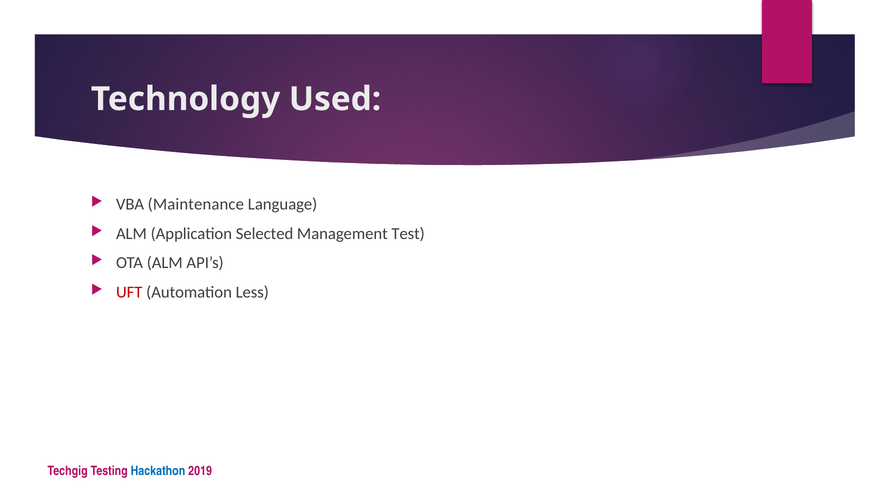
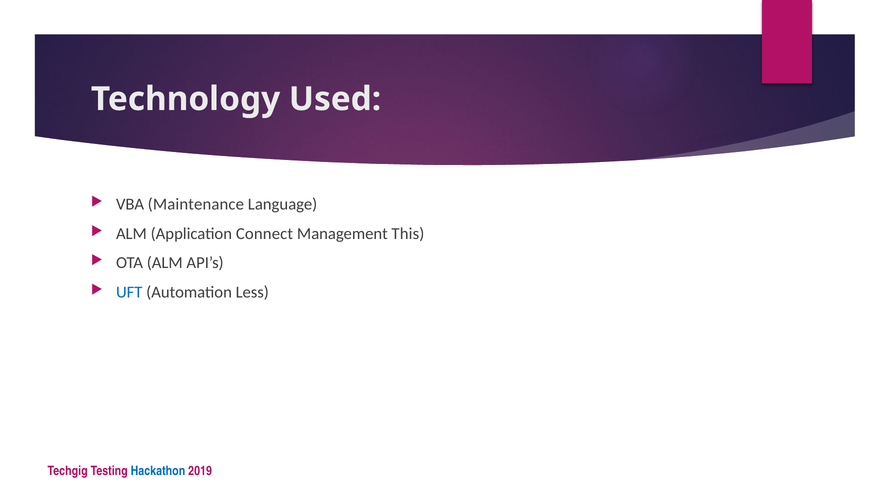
Selected: Selected -> Connect
Test: Test -> This
UFT colour: red -> blue
